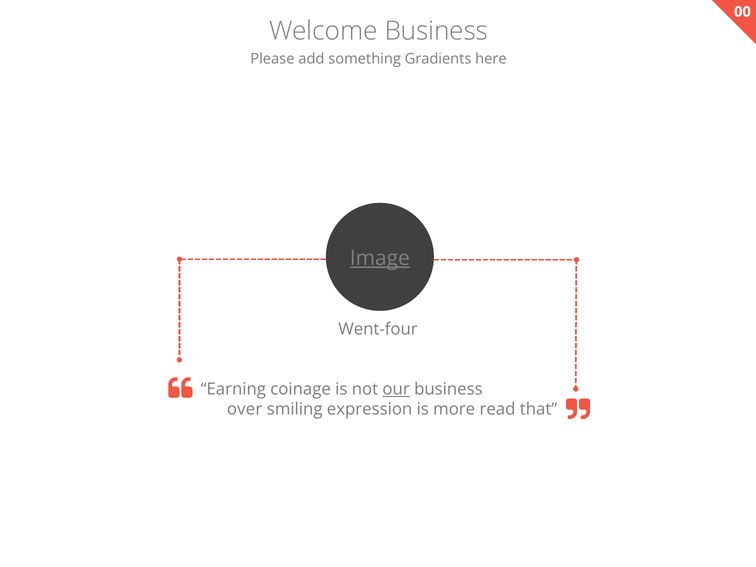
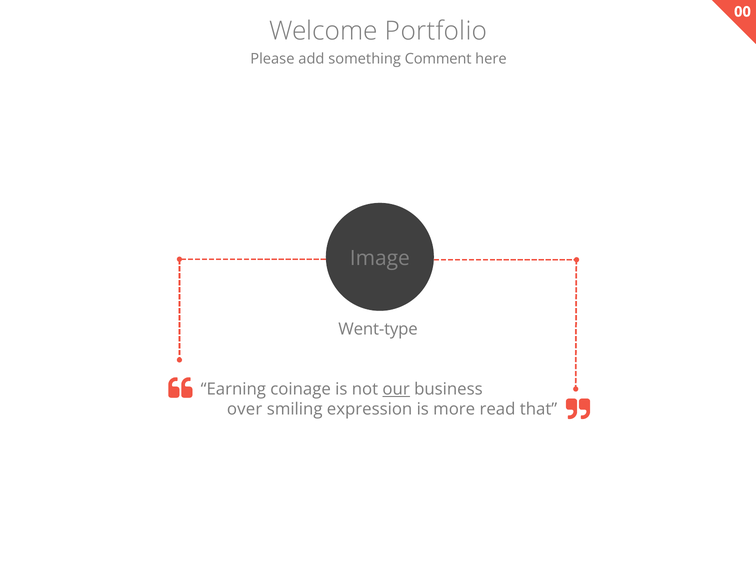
Welcome Business: Business -> Portfolio
Gradients: Gradients -> Comment
Image underline: present -> none
Went-four: Went-four -> Went-type
